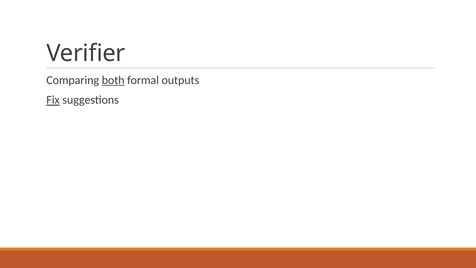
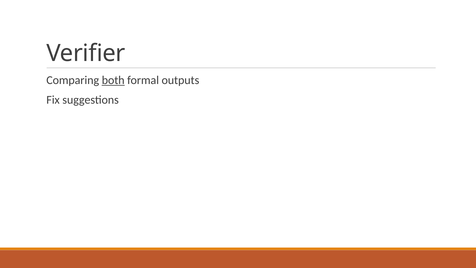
Fix underline: present -> none
